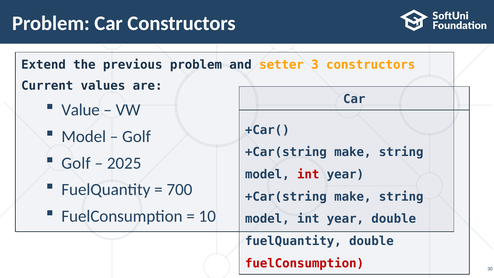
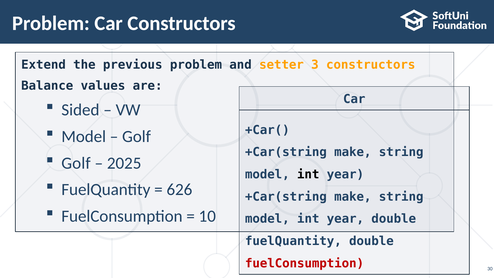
Current: Current -> Balance
Value: Value -> Sided
int at (308, 174) colour: red -> black
700: 700 -> 626
